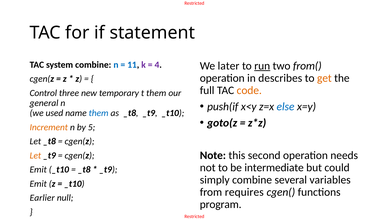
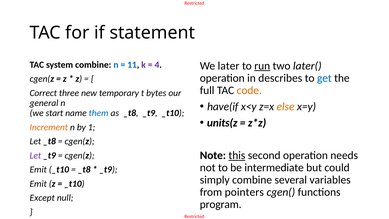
from(: from( -> later(
get colour: orange -> blue
Control: Control -> Correct
t them: them -> bytes
push(if: push(if -> have(if
else colour: blue -> orange
used: used -> start
goto(z: goto(z -> units(z
5: 5 -> 1
this underline: none -> present
Let at (35, 155) colour: orange -> purple
requires: requires -> pointers
Earlier: Earlier -> Except
